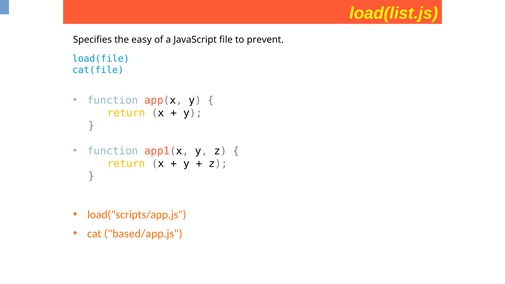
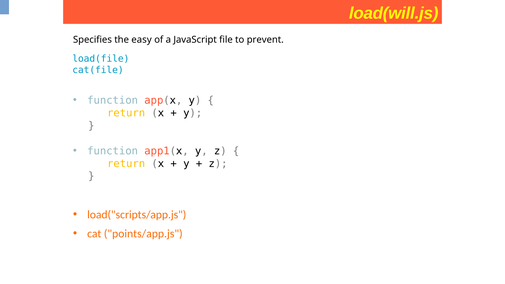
load(list.js: load(list.js -> load(will.js
based/app.js: based/app.js -> points/app.js
